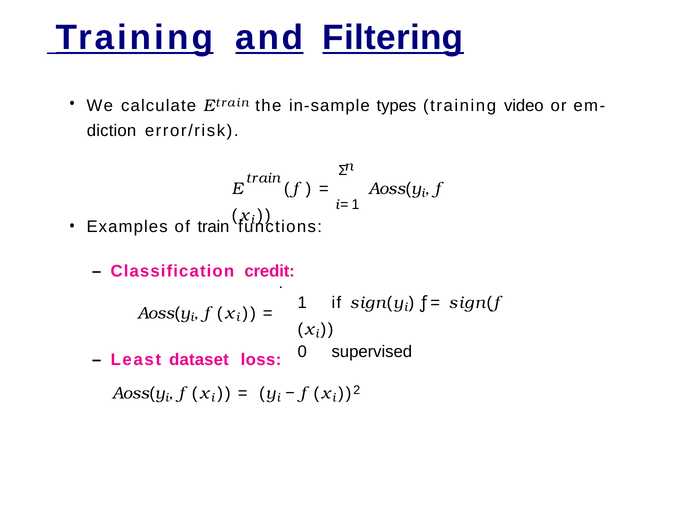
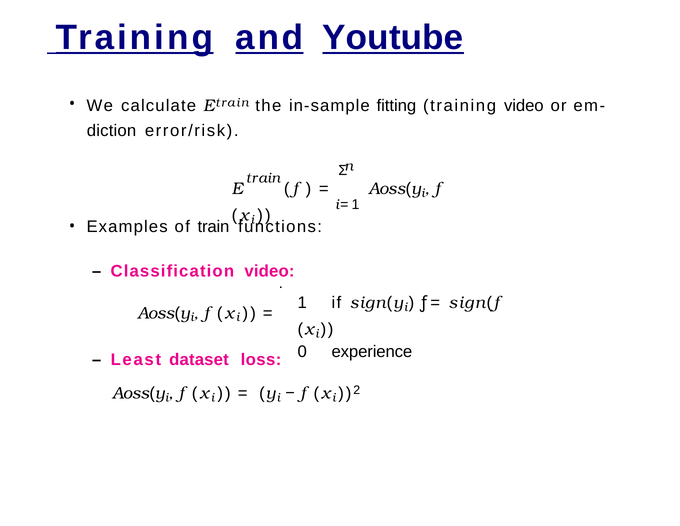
Filtering: Filtering -> Youtube
types: types -> fitting
Classification credit: credit -> video
supervised: supervised -> experience
